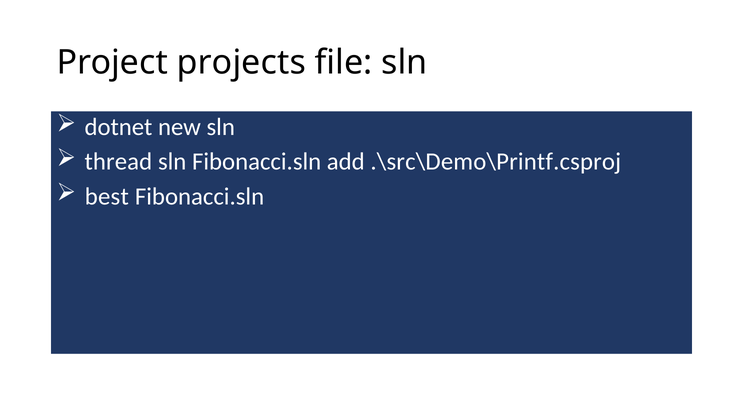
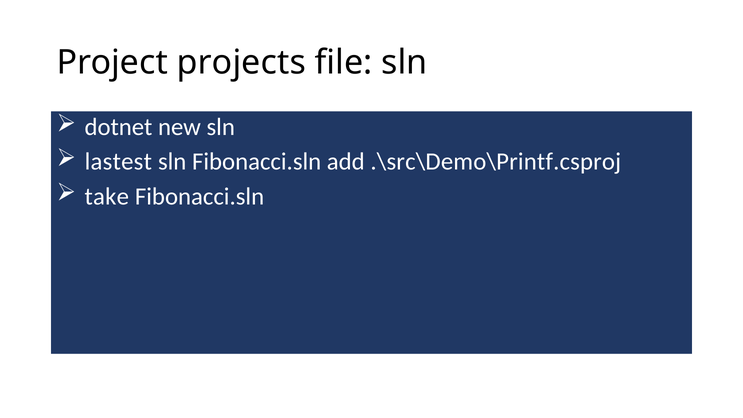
thread: thread -> lastest
best: best -> take
